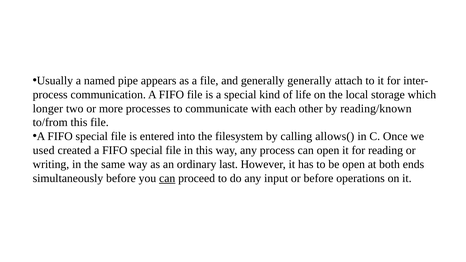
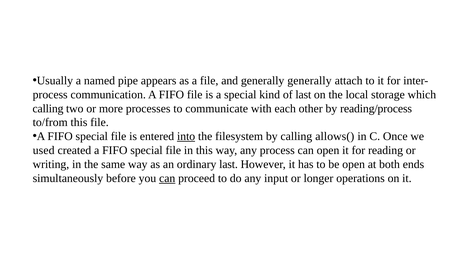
of life: life -> last
longer at (48, 109): longer -> calling
reading/known: reading/known -> reading/process
into underline: none -> present
or before: before -> longer
